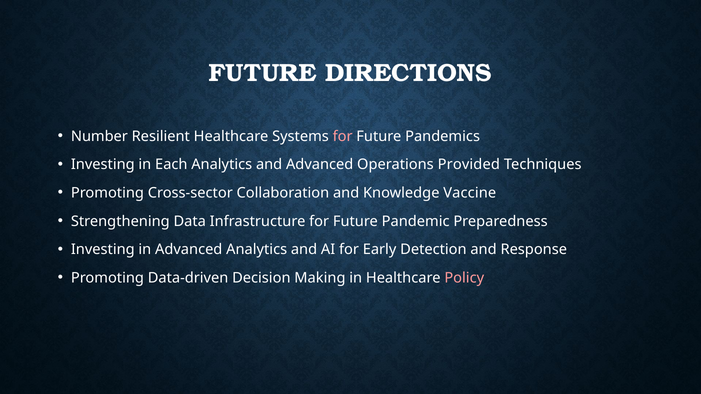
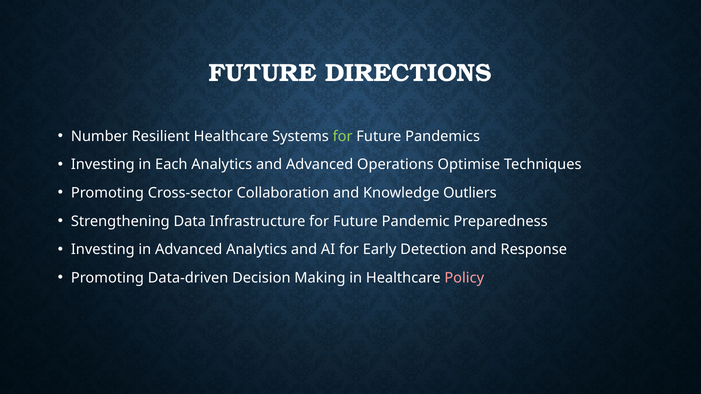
for at (343, 136) colour: pink -> light green
Provided: Provided -> Optimise
Vaccine: Vaccine -> Outliers
